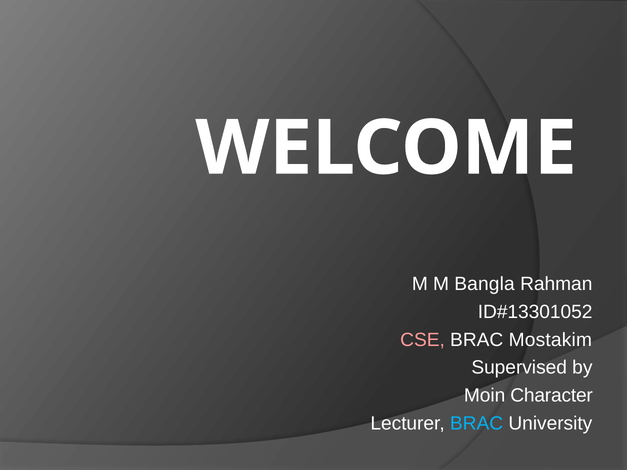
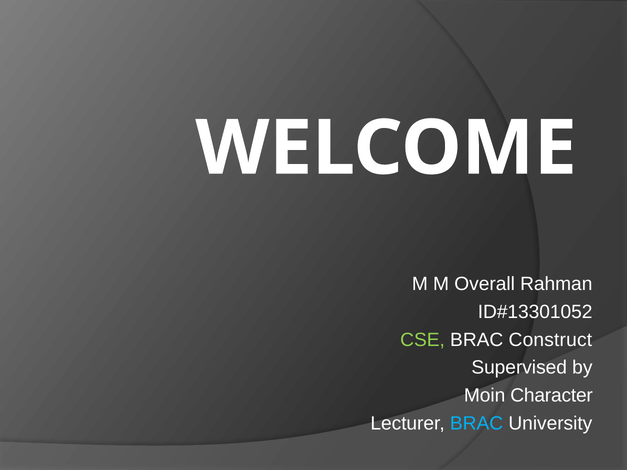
Bangla: Bangla -> Overall
CSE colour: pink -> light green
Mostakim: Mostakim -> Construct
